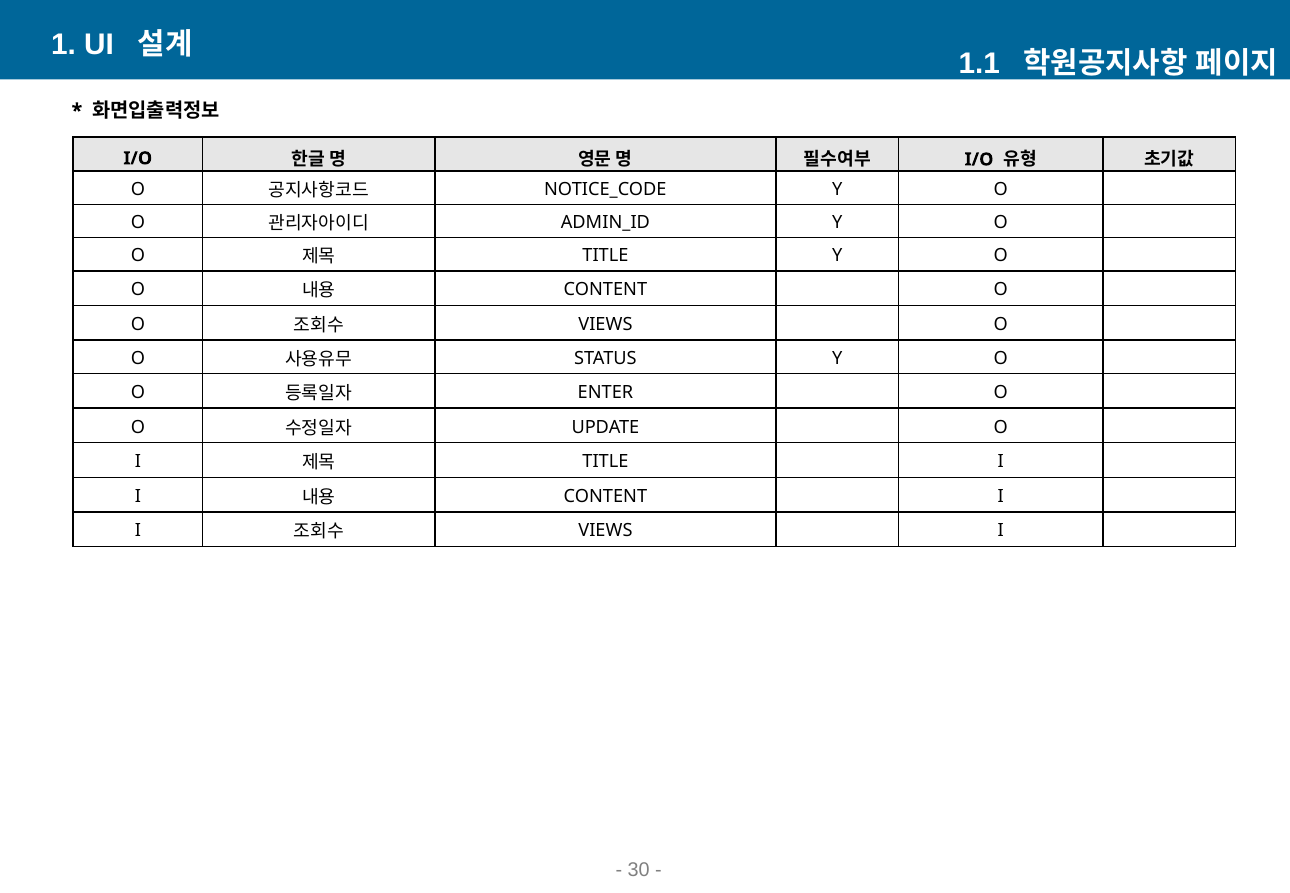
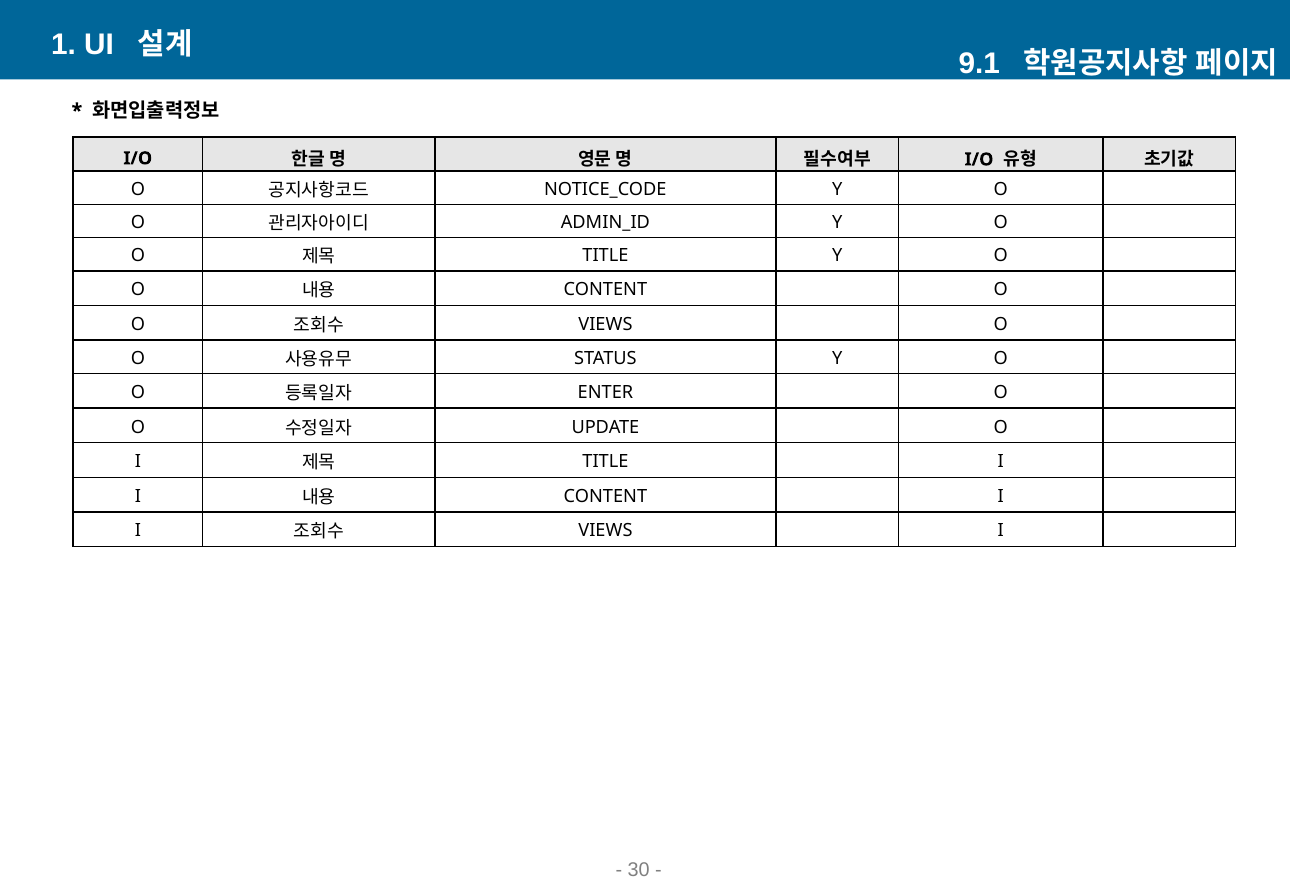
1.1: 1.1 -> 9.1
